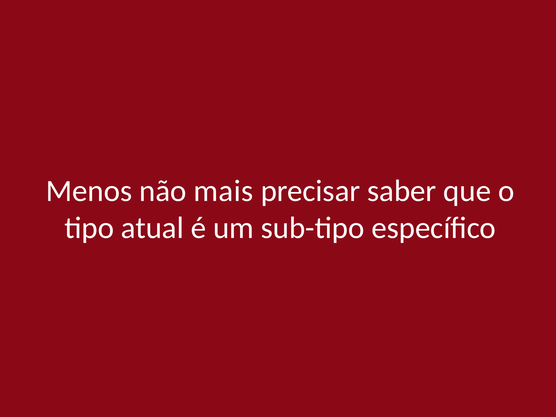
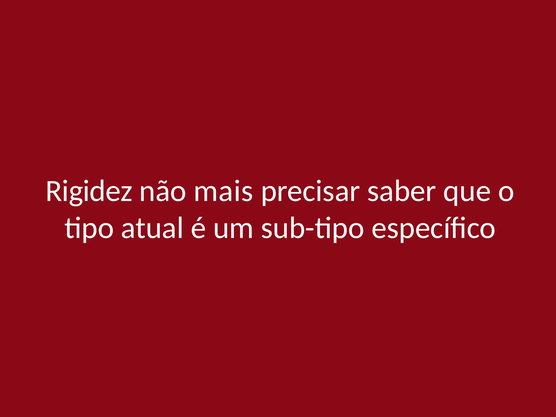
Menos: Menos -> Rigidez
